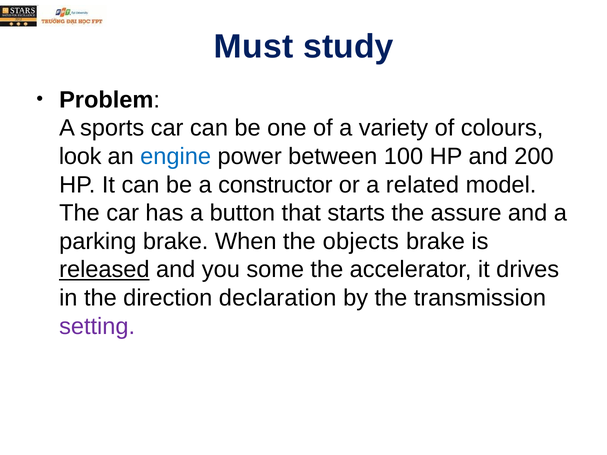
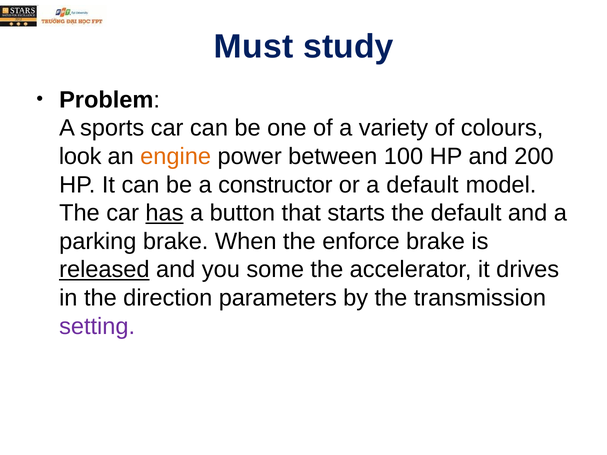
engine colour: blue -> orange
a related: related -> default
has underline: none -> present
the assure: assure -> default
objects: objects -> enforce
declaration: declaration -> parameters
